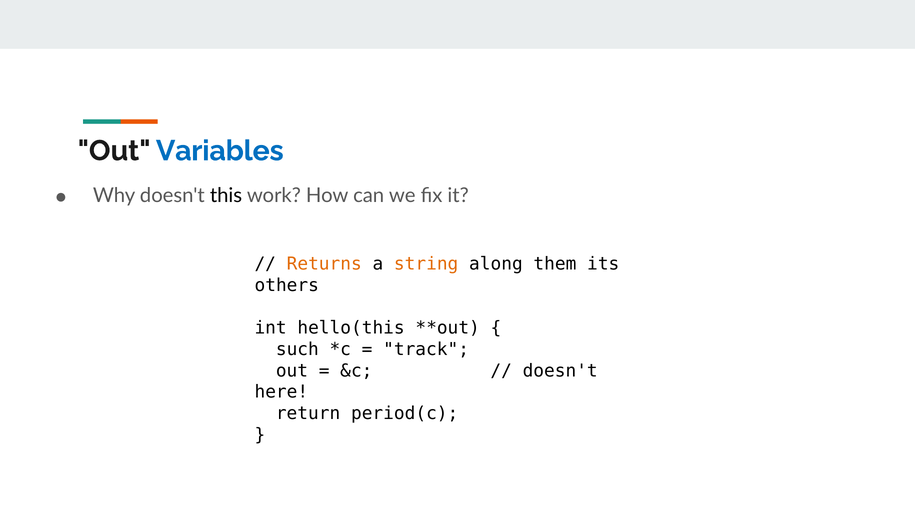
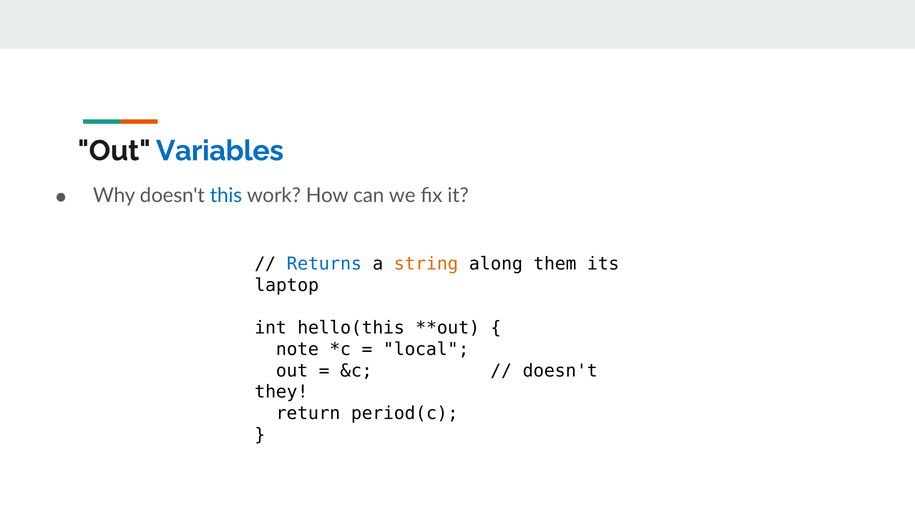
this colour: black -> blue
Returns colour: orange -> blue
others: others -> laptop
such: such -> note
track: track -> local
here: here -> they
